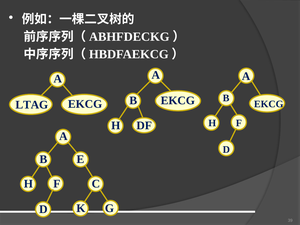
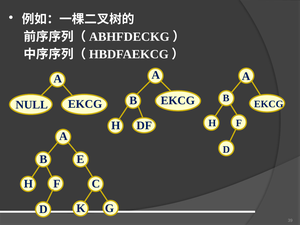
LTAG: LTAG -> NULL
